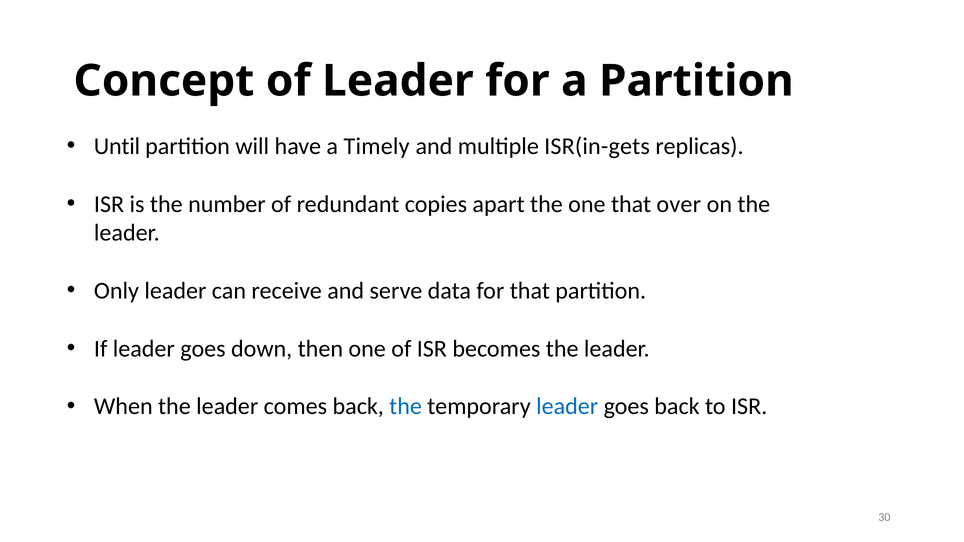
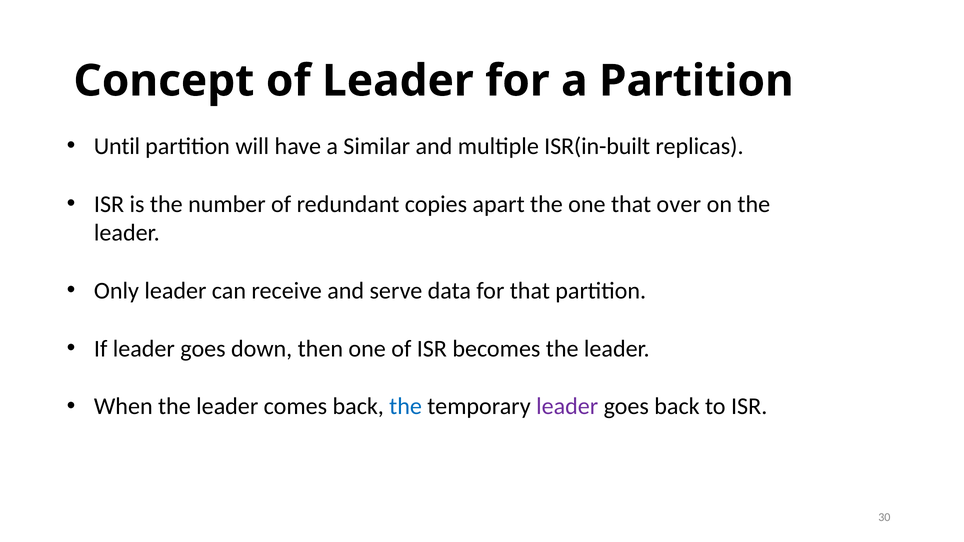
Timely: Timely -> Similar
ISR(in-gets: ISR(in-gets -> ISR(in-built
leader at (567, 407) colour: blue -> purple
